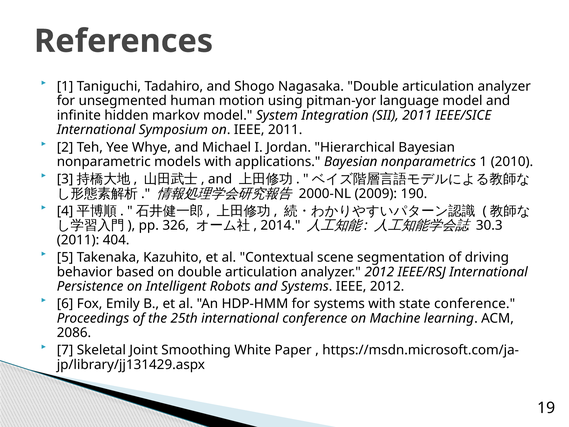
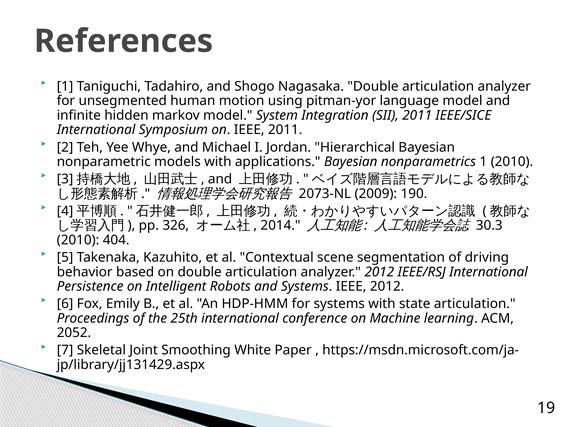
2000-NL: 2000-NL -> 2073-NL
2011 at (78, 240): 2011 -> 2010
state conference: conference -> articulation
2086: 2086 -> 2052
